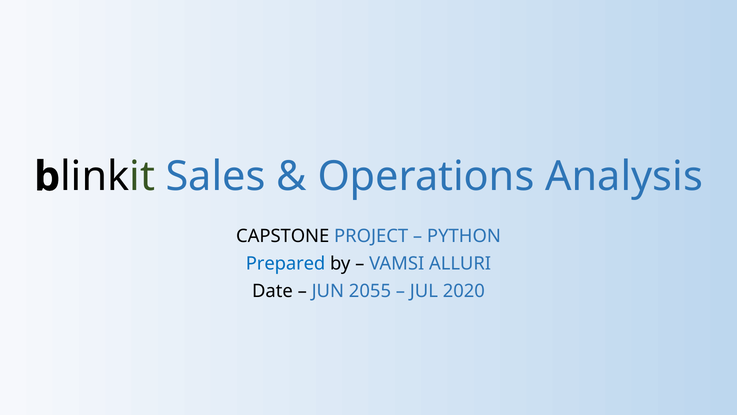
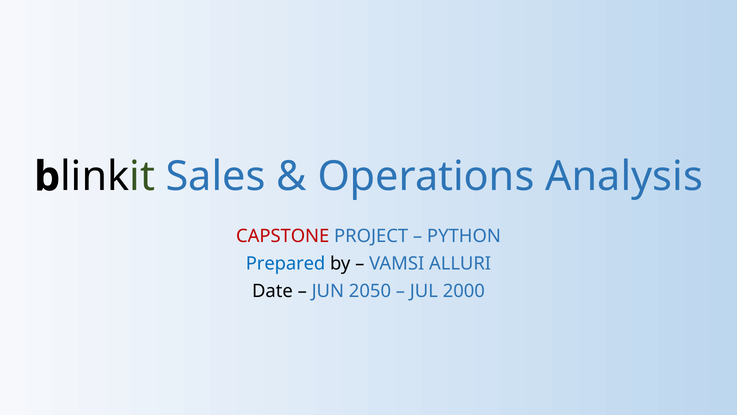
CAPSTONE colour: black -> red
2055: 2055 -> 2050
2020: 2020 -> 2000
